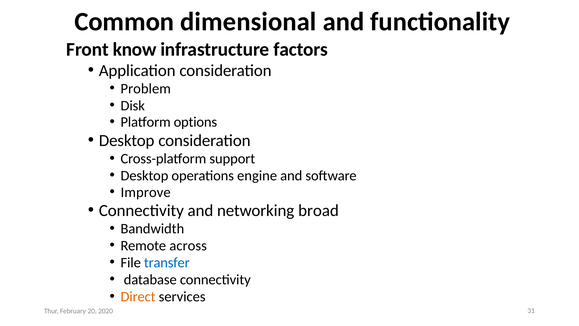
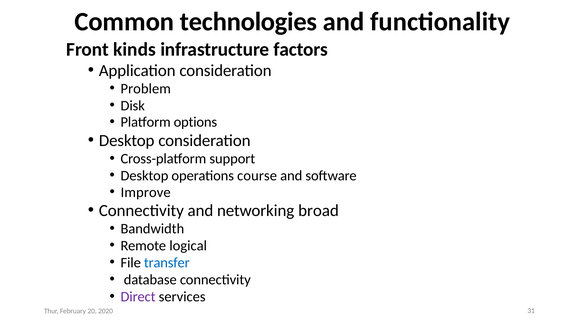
dimensional: dimensional -> technologies
know: know -> kinds
engine: engine -> course
across: across -> logical
Direct colour: orange -> purple
